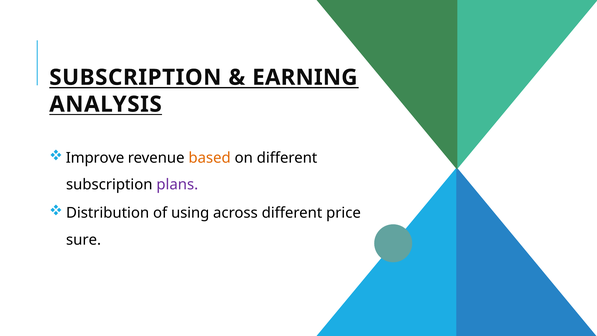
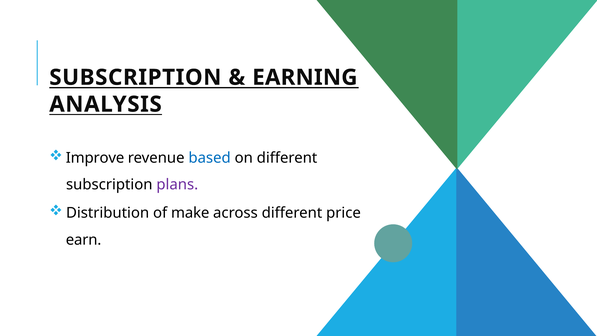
based colour: orange -> blue
using: using -> make
sure: sure -> earn
